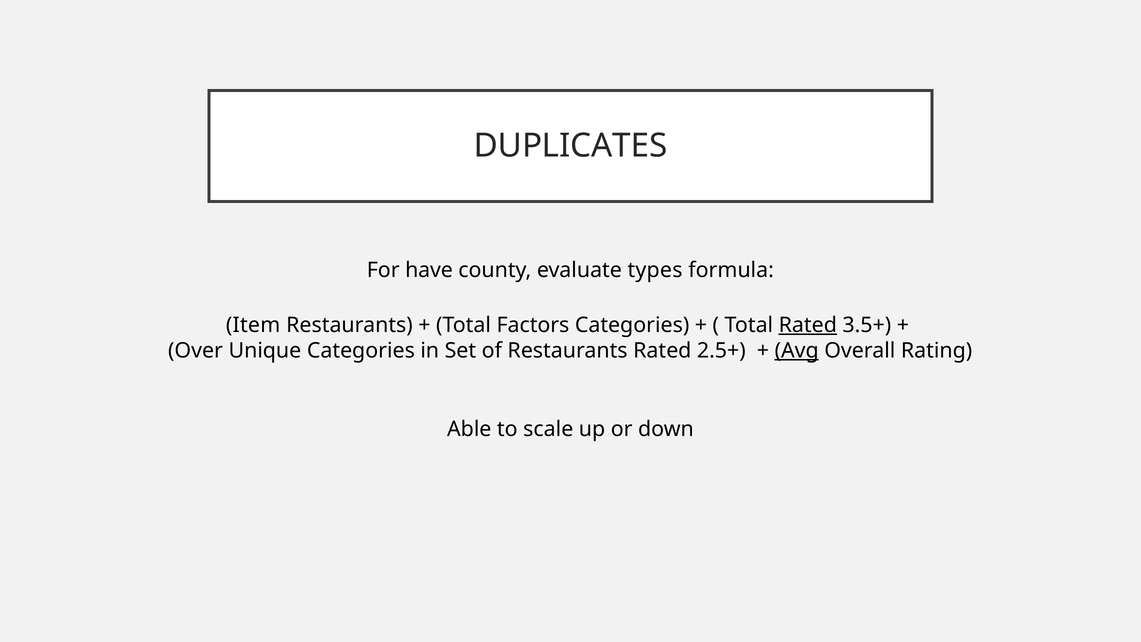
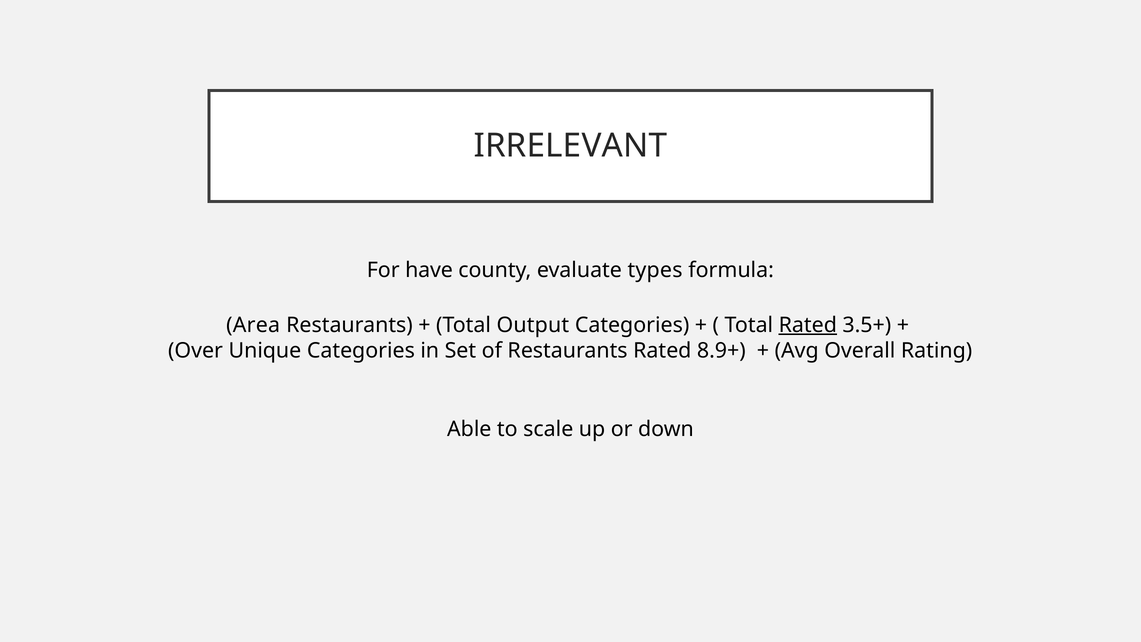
DUPLICATES: DUPLICATES -> IRRELEVANT
Item: Item -> Area
Factors: Factors -> Output
2.5+: 2.5+ -> 8.9+
Avg underline: present -> none
